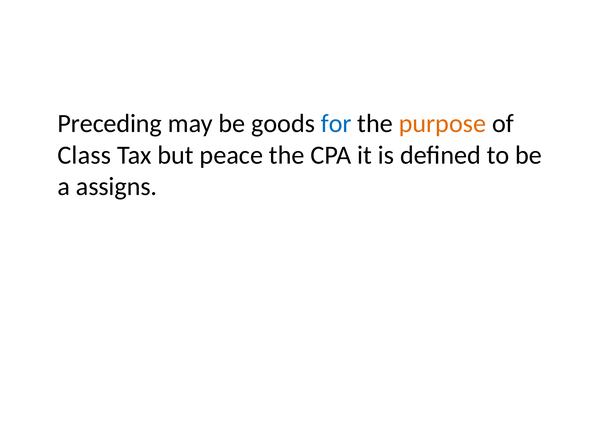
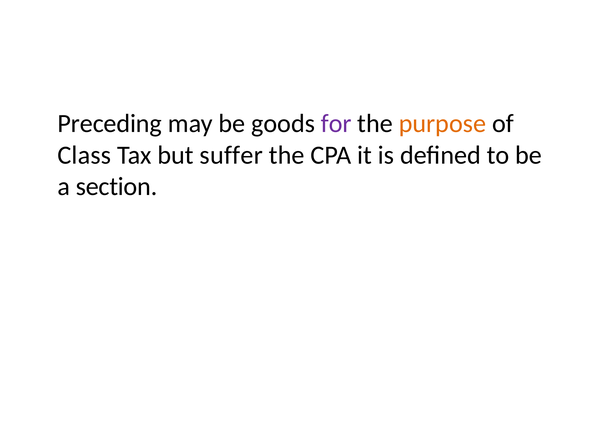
for colour: blue -> purple
peace: peace -> suffer
assigns: assigns -> section
